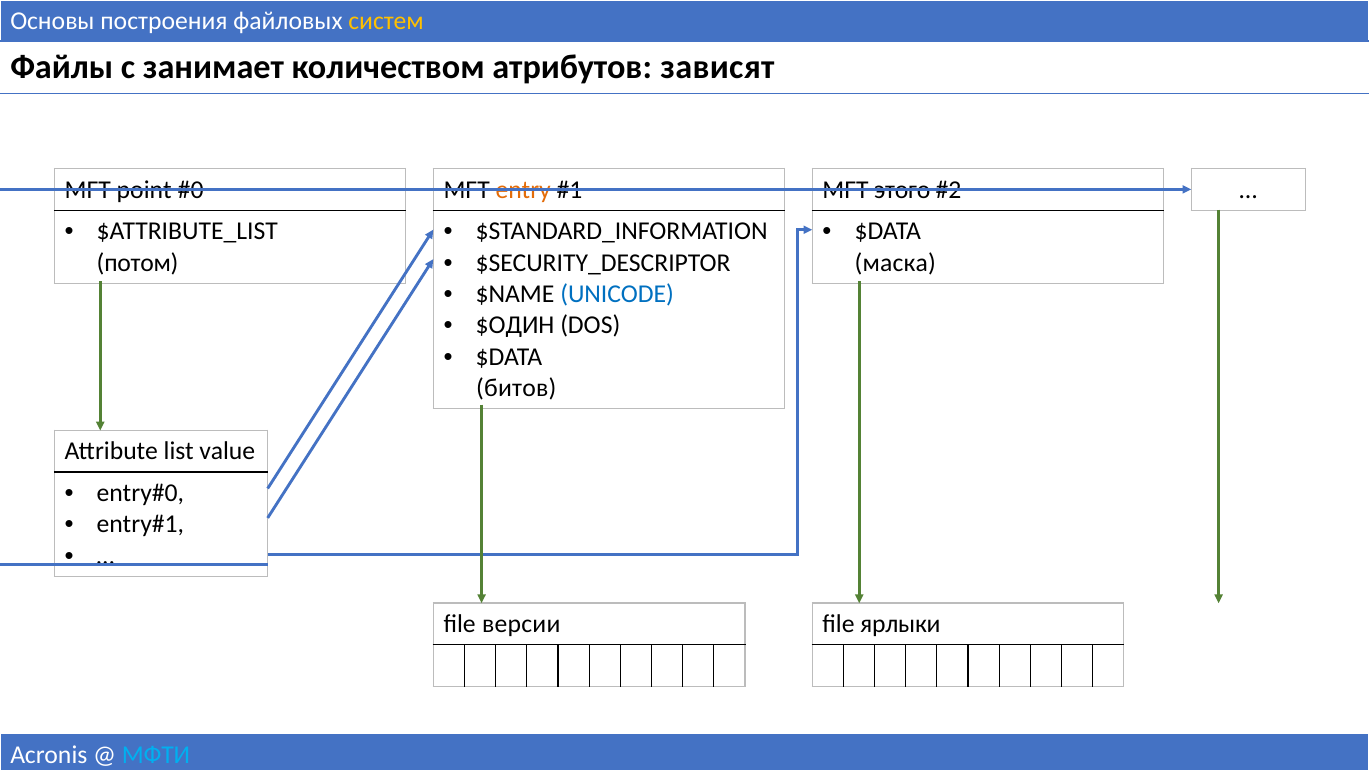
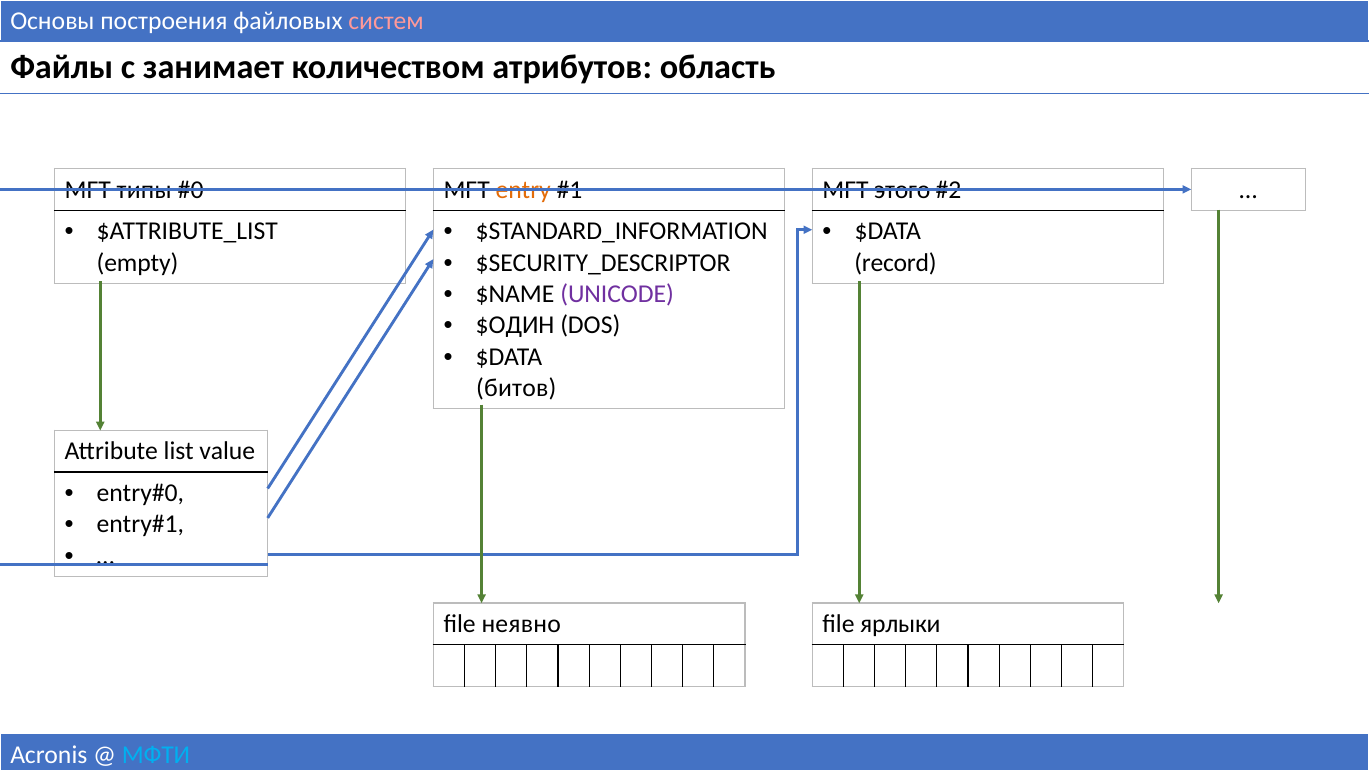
систем colour: yellow -> pink
зависят: зависят -> область
point: point -> типы
потом: потом -> empty
маска: маска -> record
UNICODE colour: blue -> purple
версии: версии -> неявно
